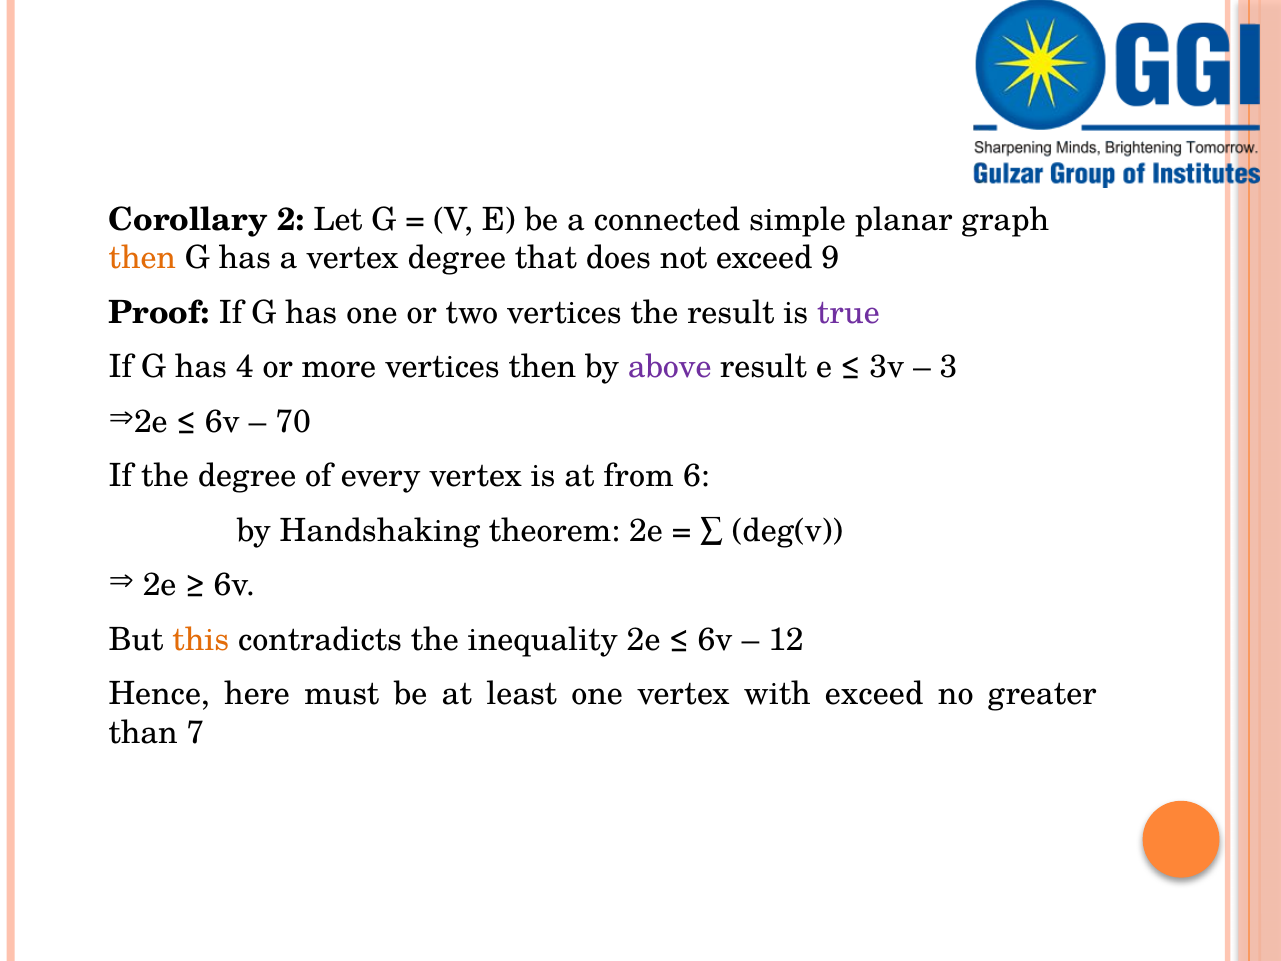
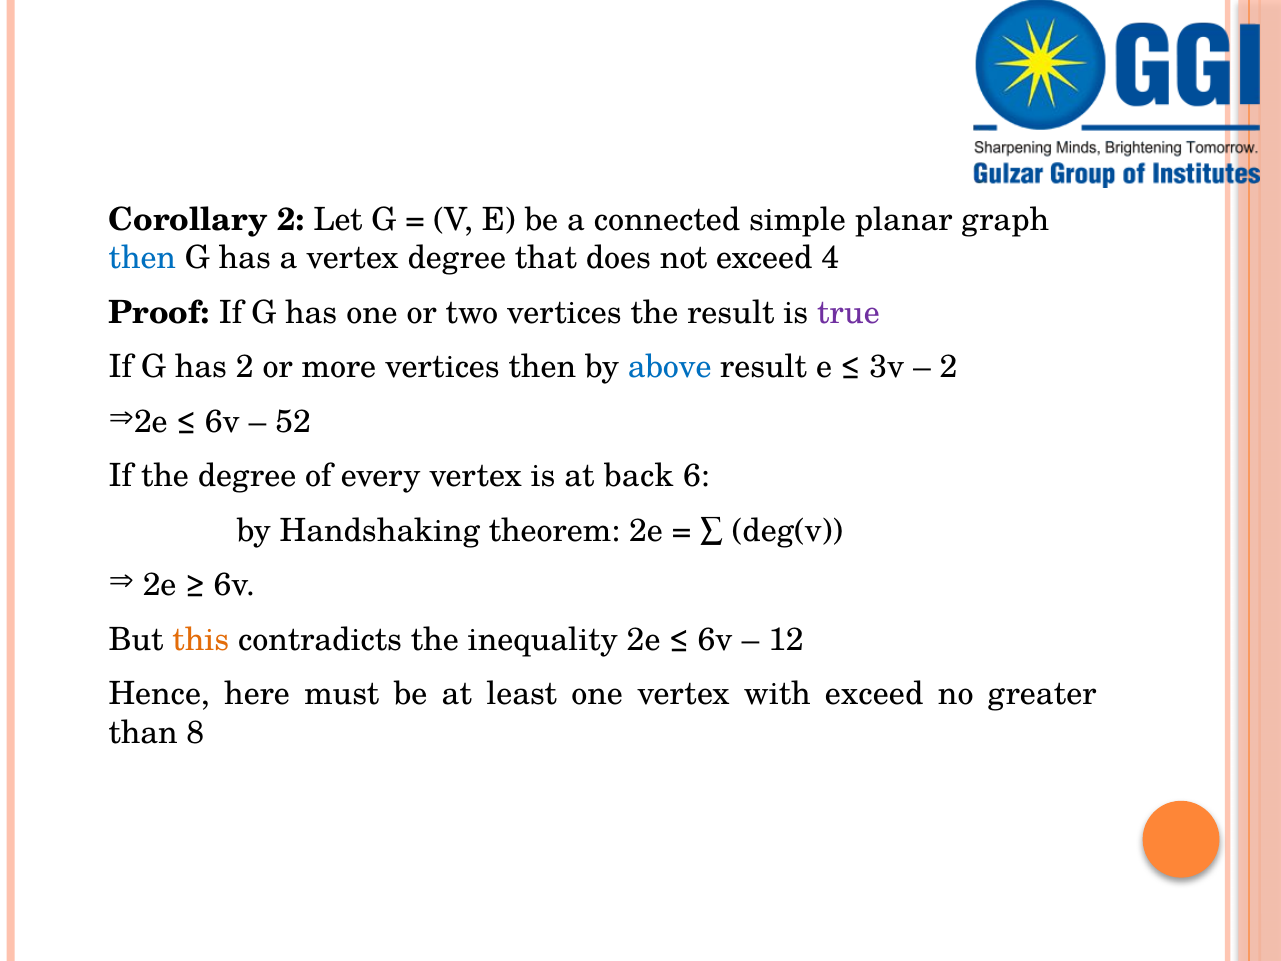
then at (142, 258) colour: orange -> blue
9: 9 -> 4
has 4: 4 -> 2
above colour: purple -> blue
3 at (949, 367): 3 -> 2
70: 70 -> 52
from: from -> back
7: 7 -> 8
